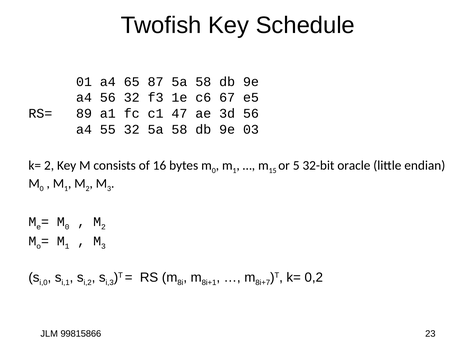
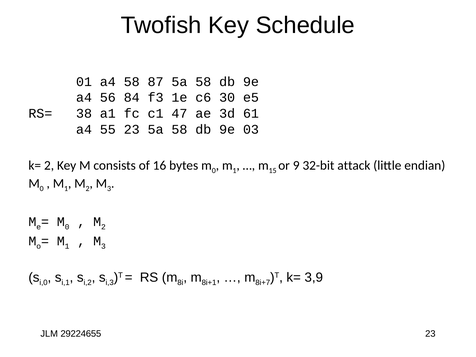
a4 65: 65 -> 58
56 32: 32 -> 84
67: 67 -> 30
89: 89 -> 38
3d 56: 56 -> 61
55 32: 32 -> 23
5: 5 -> 9
oracle: oracle -> attack
0,2: 0,2 -> 3,9
99815866: 99815866 -> 29224655
